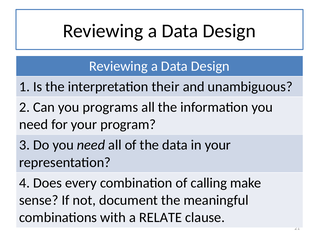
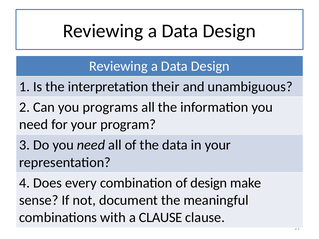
of calling: calling -> design
a RELATE: RELATE -> CLAUSE
